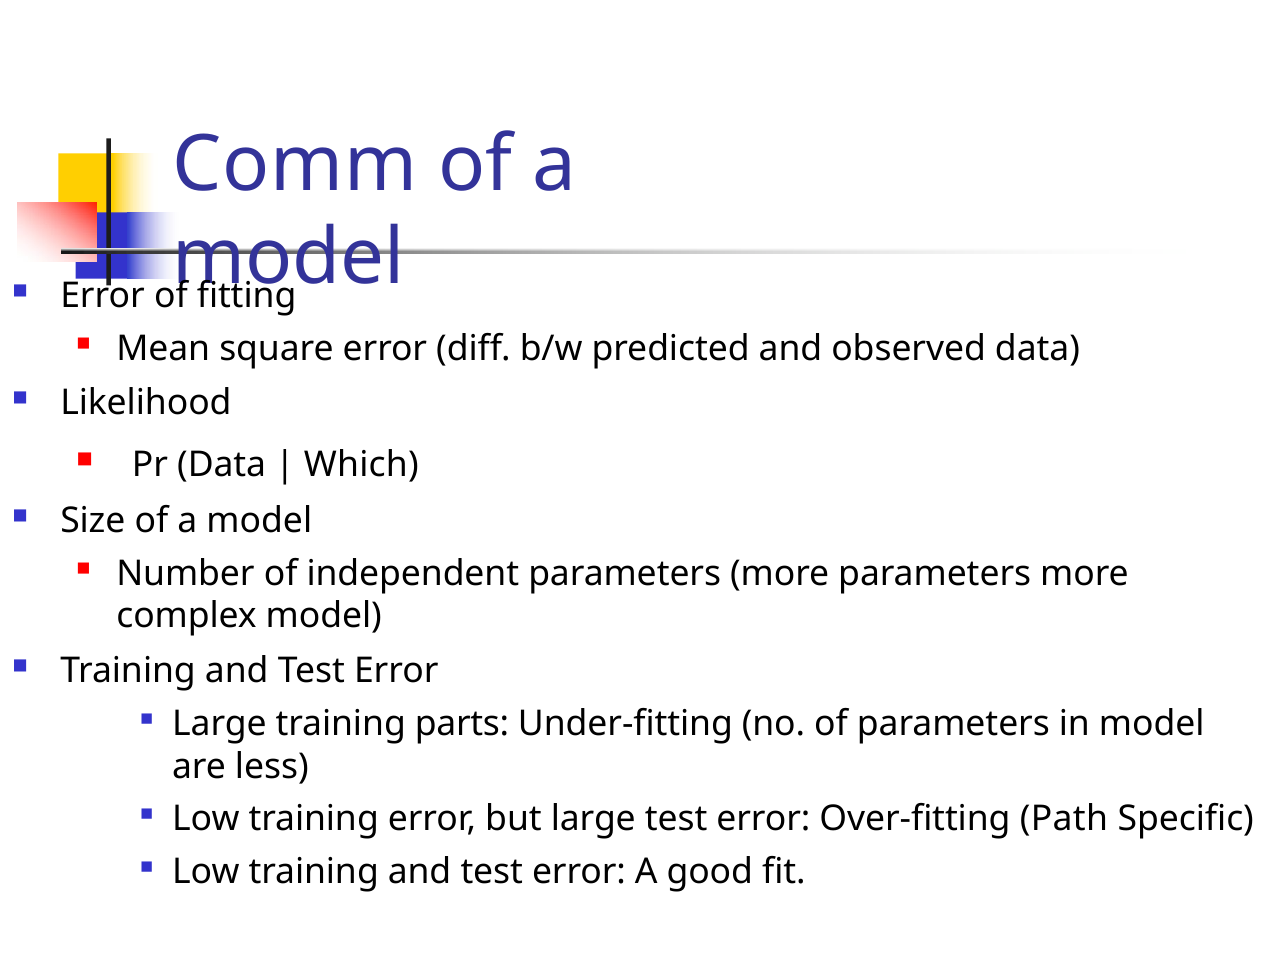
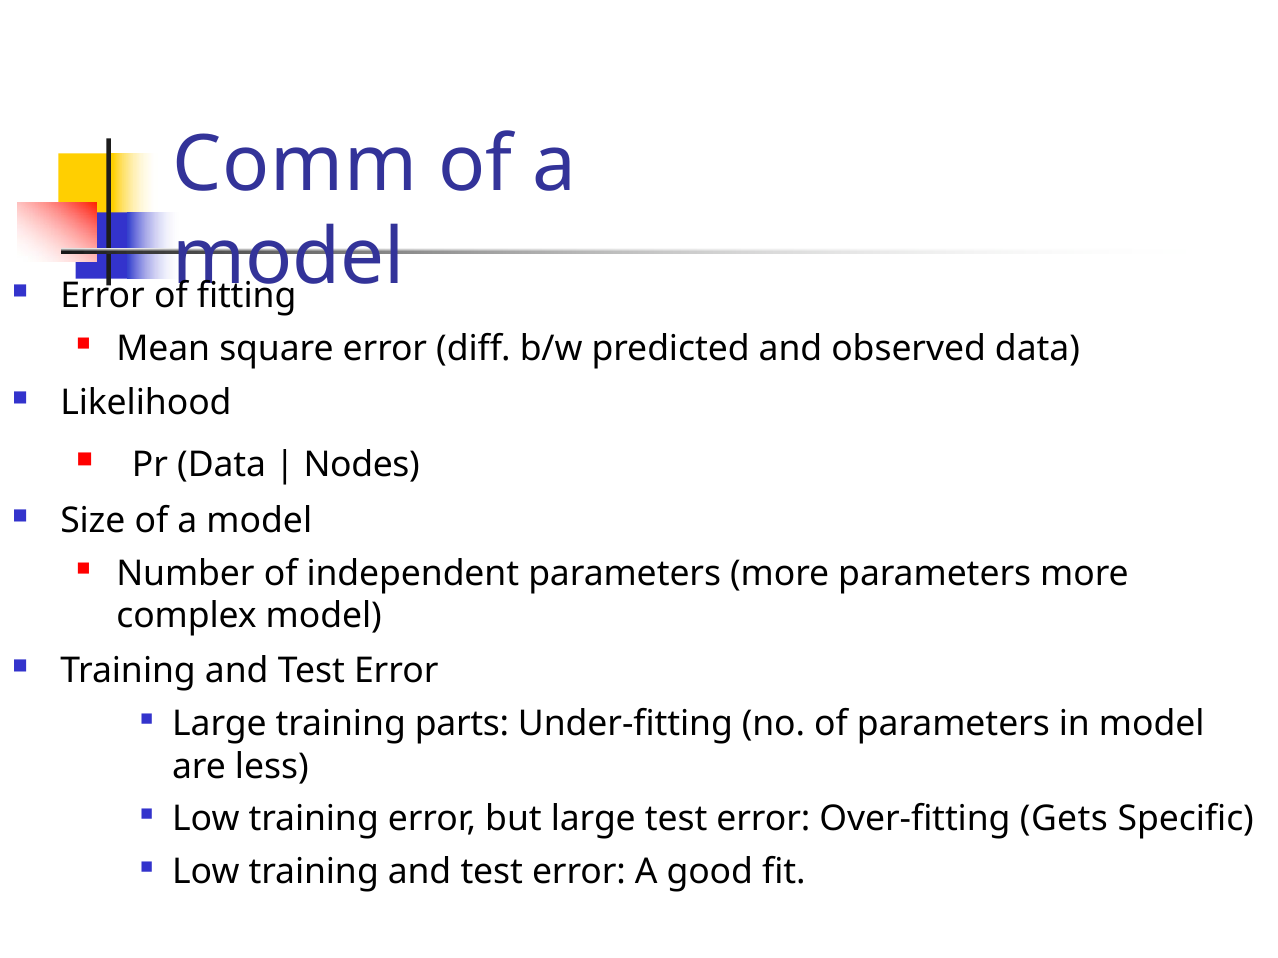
Which: Which -> Nodes
Path: Path -> Gets
